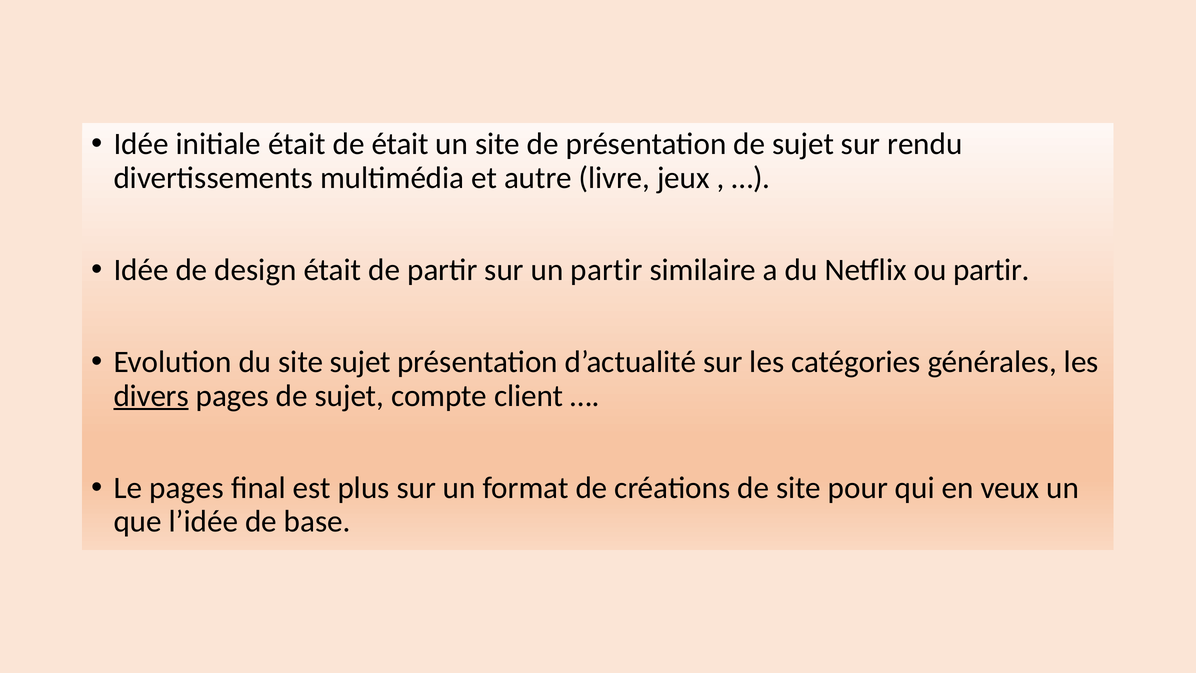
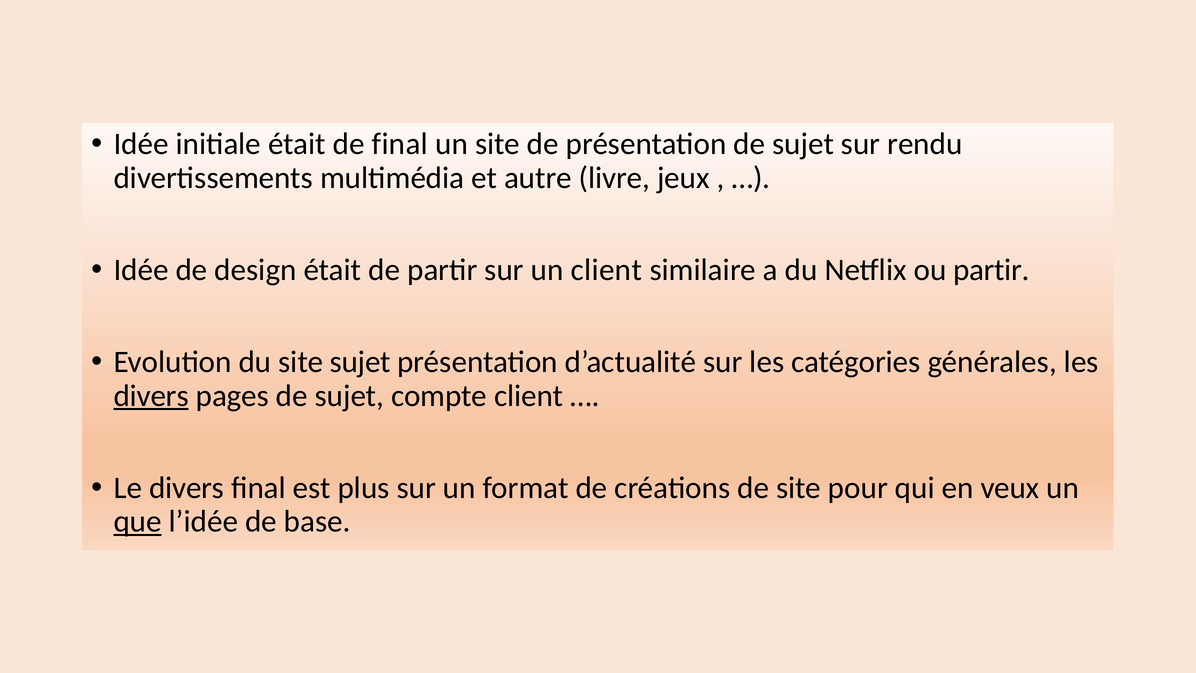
de était: était -> final
un partir: partir -> client
Le pages: pages -> divers
que underline: none -> present
